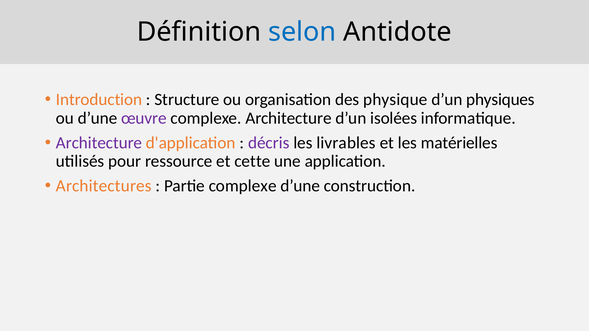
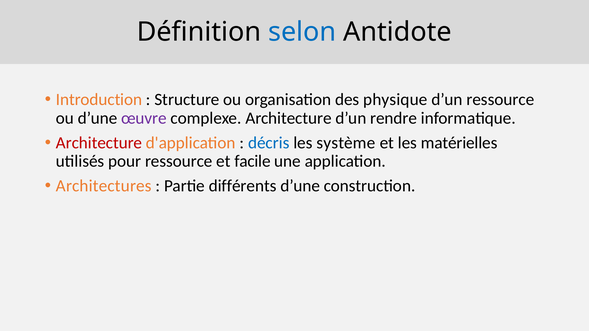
d’un physiques: physiques -> ressource
isolées: isolées -> rendre
Architecture at (99, 143) colour: purple -> red
décris colour: purple -> blue
livrables: livrables -> système
cette: cette -> facile
Partie complexe: complexe -> différents
